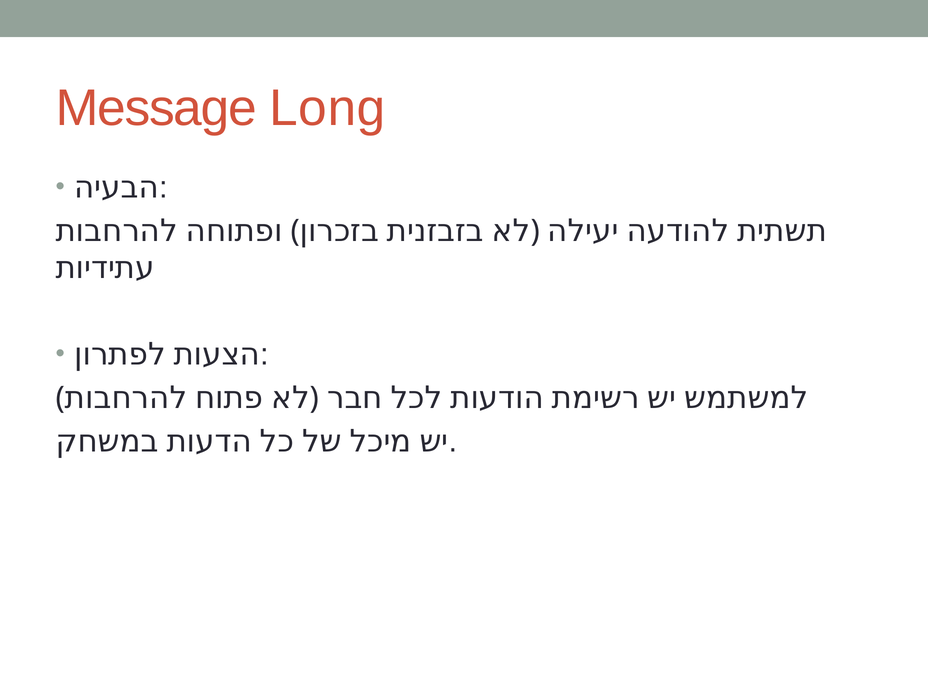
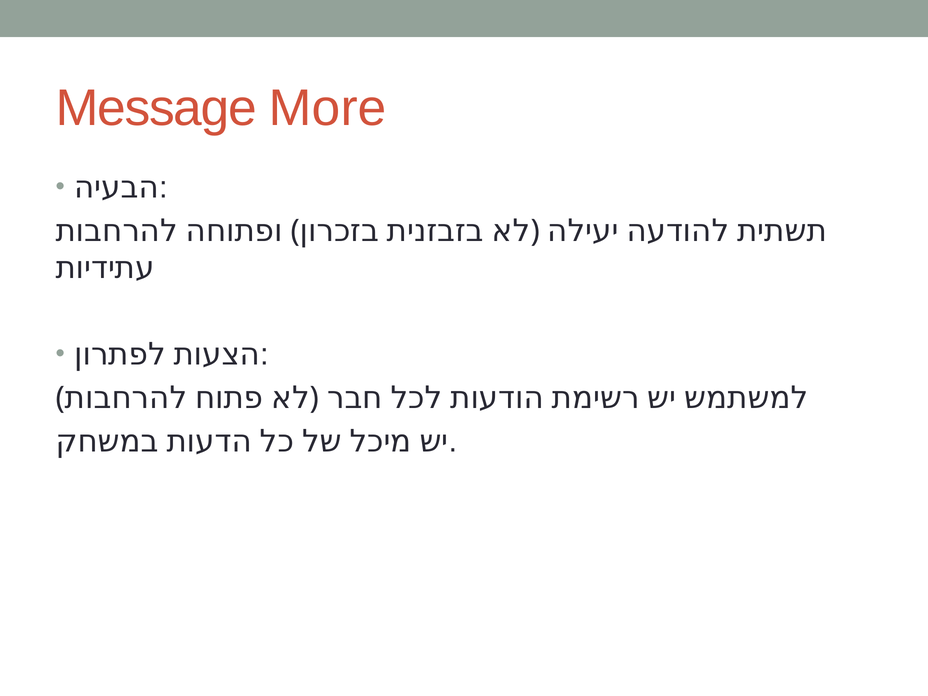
Long: Long -> More
